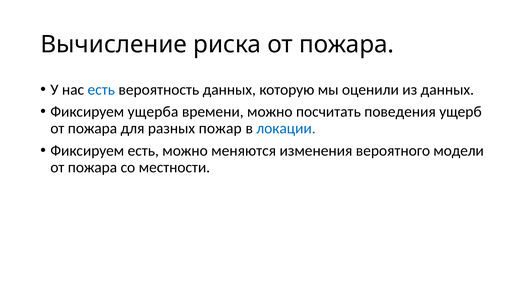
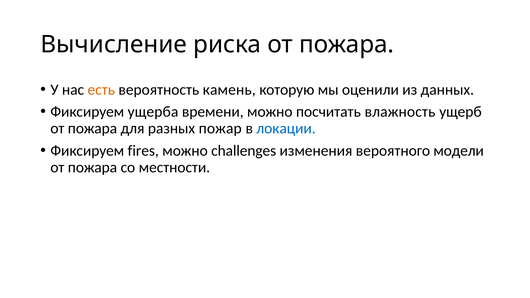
есть at (101, 90) colour: blue -> orange
вероятность данных: данных -> камень
поведения: поведения -> влажность
Фиксируем есть: есть -> fires
меняются: меняются -> challenges
